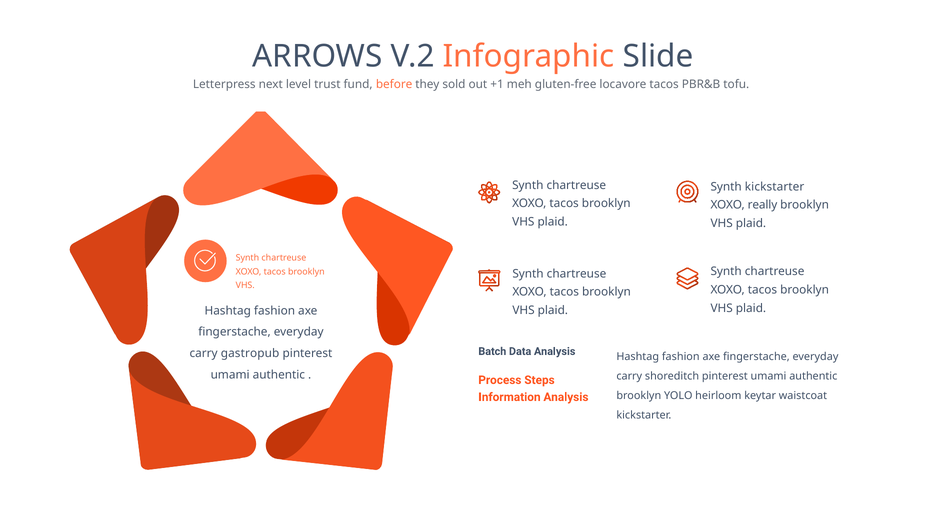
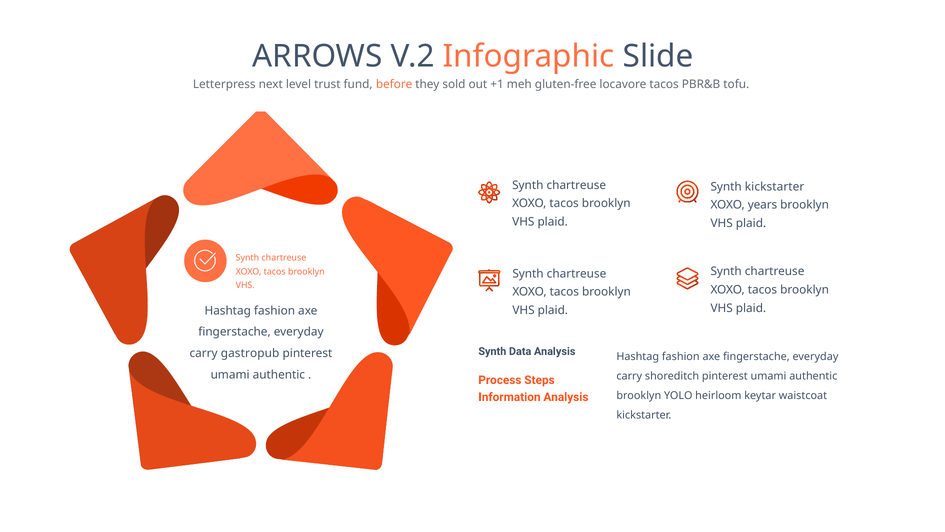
really: really -> years
Batch at (492, 351): Batch -> Synth
